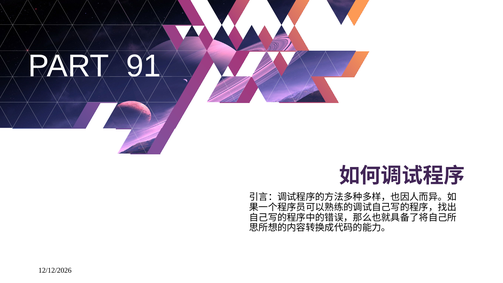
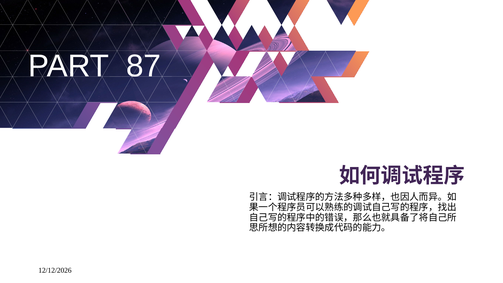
91: 91 -> 87
